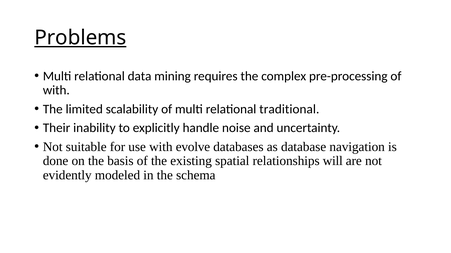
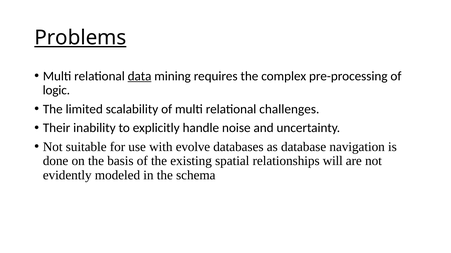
data underline: none -> present
with at (56, 90): with -> logic
traditional: traditional -> challenges
